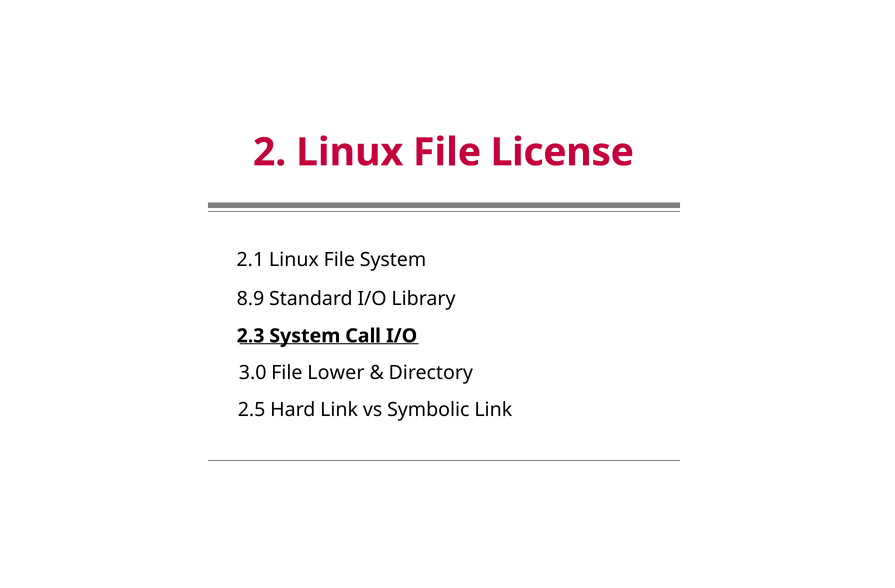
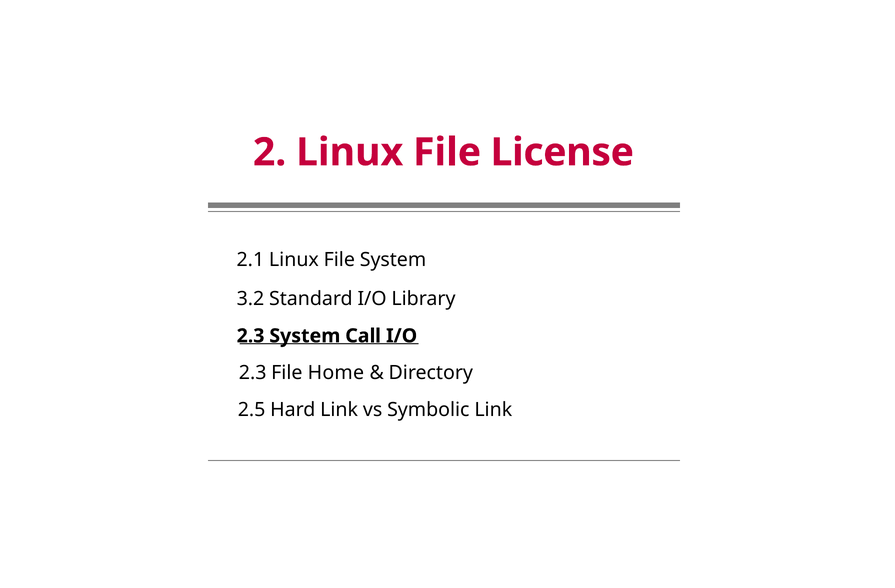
8.9: 8.9 -> 3.2
3.0 at (253, 373): 3.0 -> 2.3
Lower: Lower -> Home
